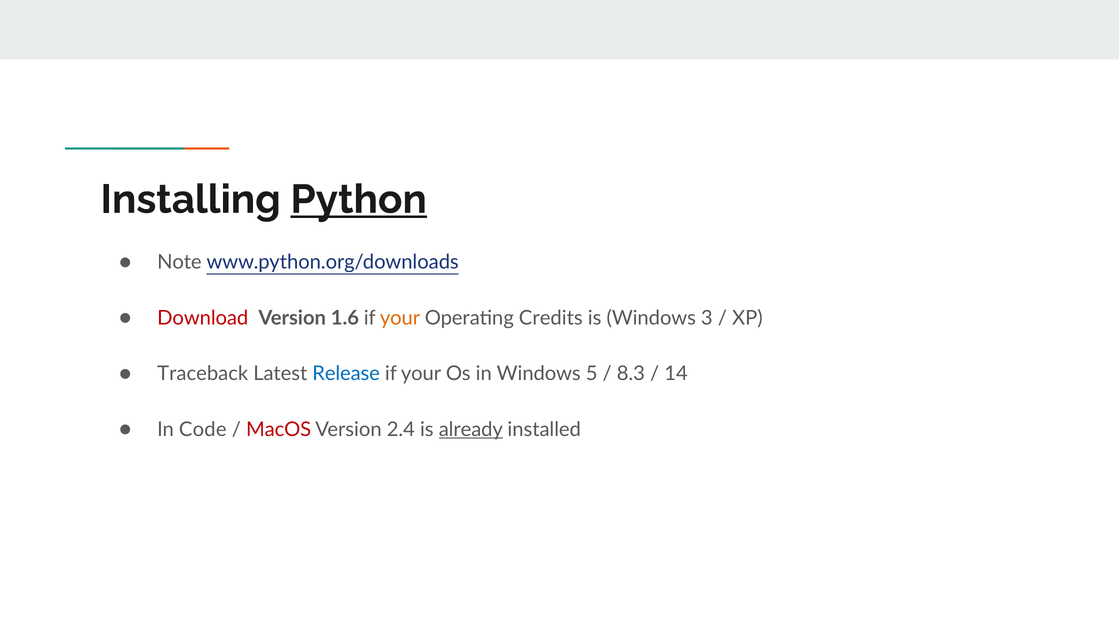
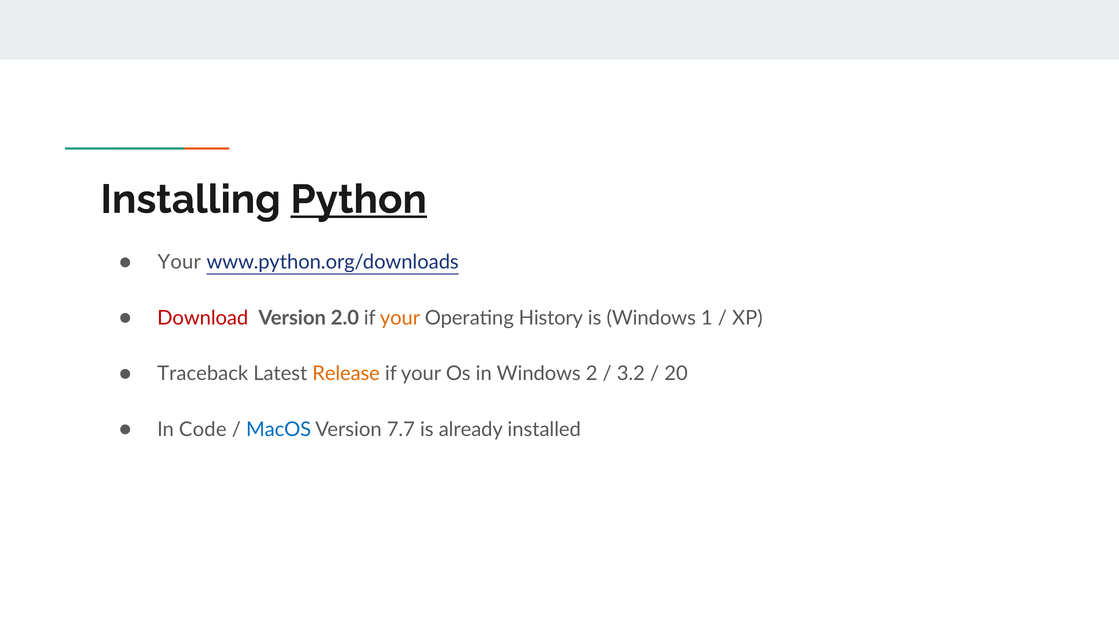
Note at (179, 262): Note -> Your
1.6: 1.6 -> 2.0
Credits: Credits -> History
3: 3 -> 1
Release colour: blue -> orange
5: 5 -> 2
8.3: 8.3 -> 3.2
14: 14 -> 20
MacOS colour: red -> blue
2.4: 2.4 -> 7.7
already underline: present -> none
